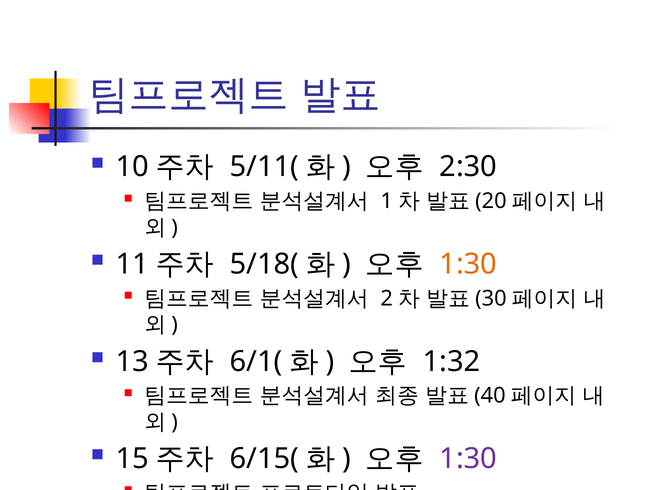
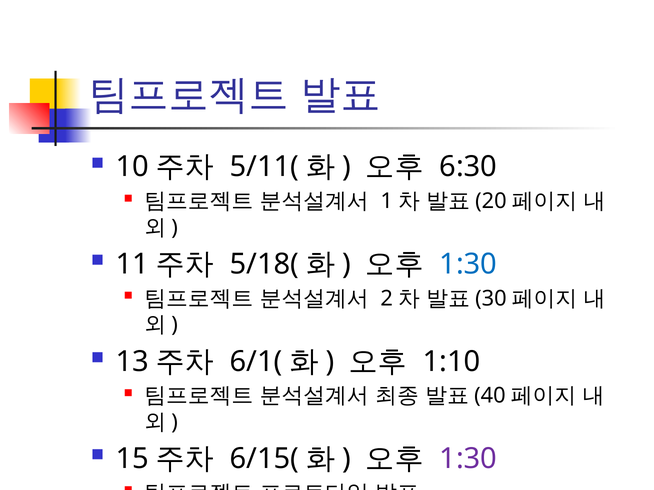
2:30: 2:30 -> 6:30
1:30 at (468, 264) colour: orange -> blue
1:32: 1:32 -> 1:10
